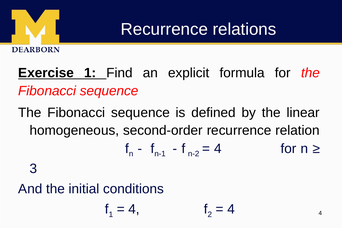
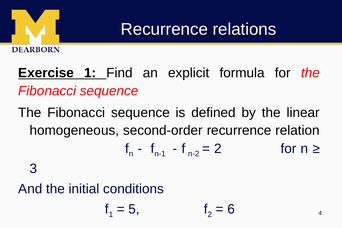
4 at (218, 149): 4 -> 2
4 at (134, 209): 4 -> 5
4 at (231, 209): 4 -> 6
